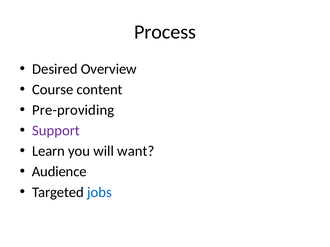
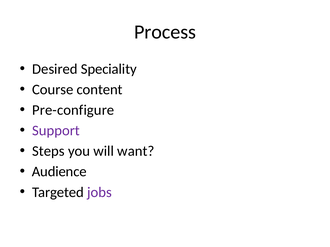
Overview: Overview -> Speciality
Pre-providing: Pre-providing -> Pre-configure
Learn: Learn -> Steps
jobs colour: blue -> purple
